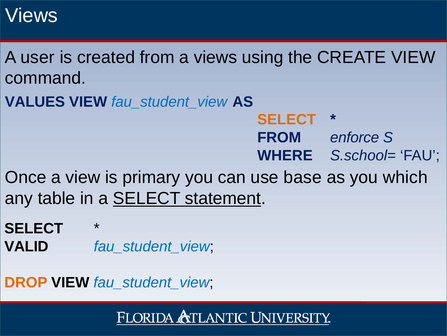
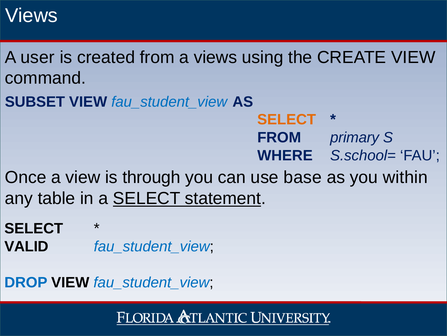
VALUES: VALUES -> SUBSET
enforce: enforce -> primary
primary: primary -> through
which: which -> within
DROP colour: orange -> blue
